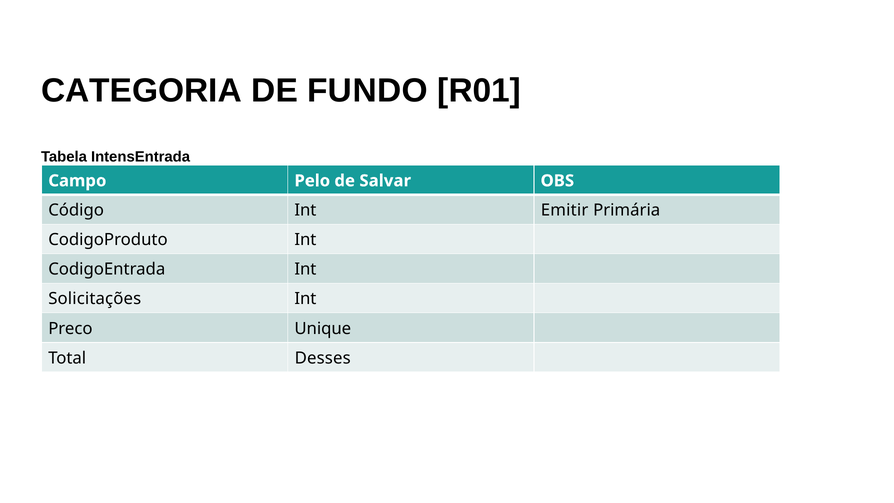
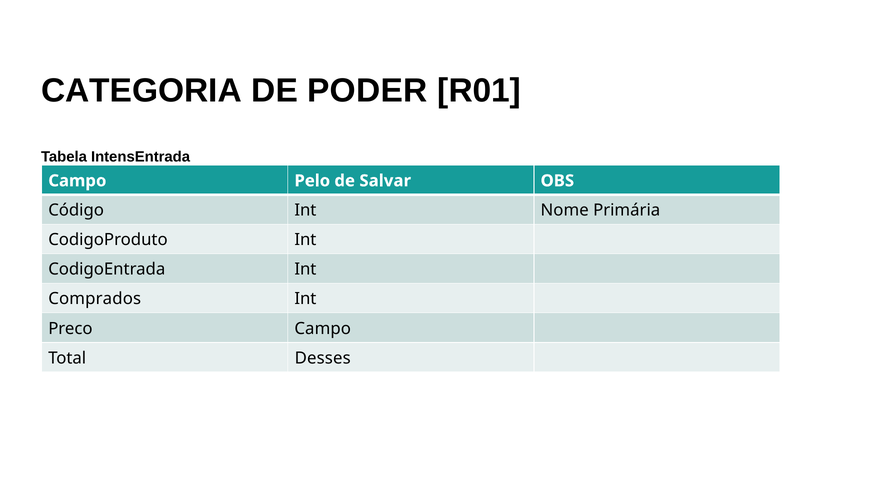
FUNDO: FUNDO -> PODER
Emitir: Emitir -> Nome
Solicitações: Solicitações -> Comprados
Preco Unique: Unique -> Campo
